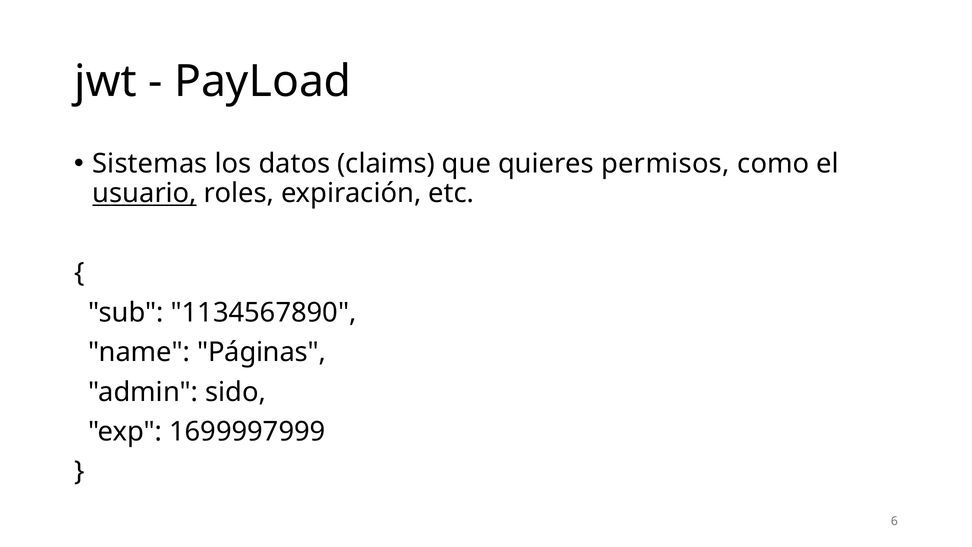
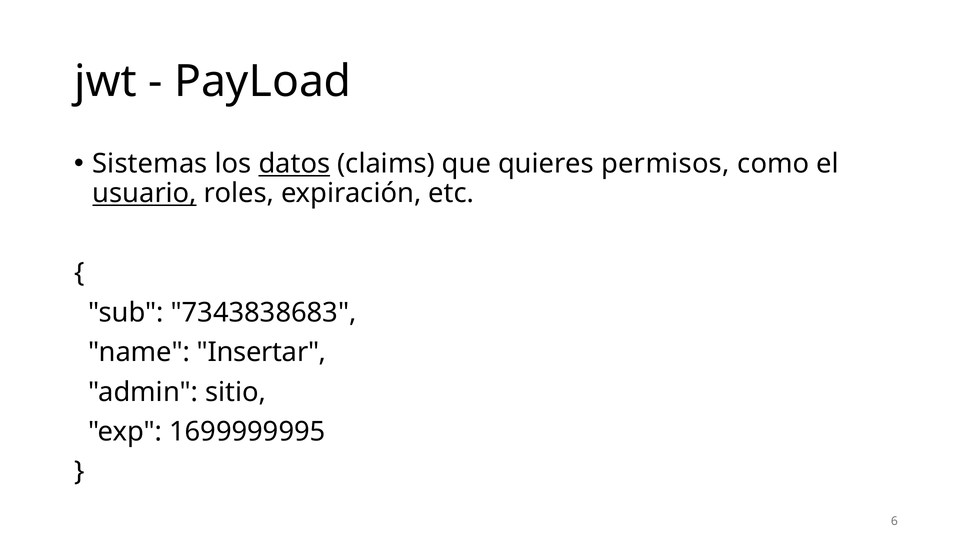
datos underline: none -> present
1134567890: 1134567890 -> 7343838683
Páginas: Páginas -> Insertar
sido: sido -> sitio
1699997999: 1699997999 -> 1699999995
